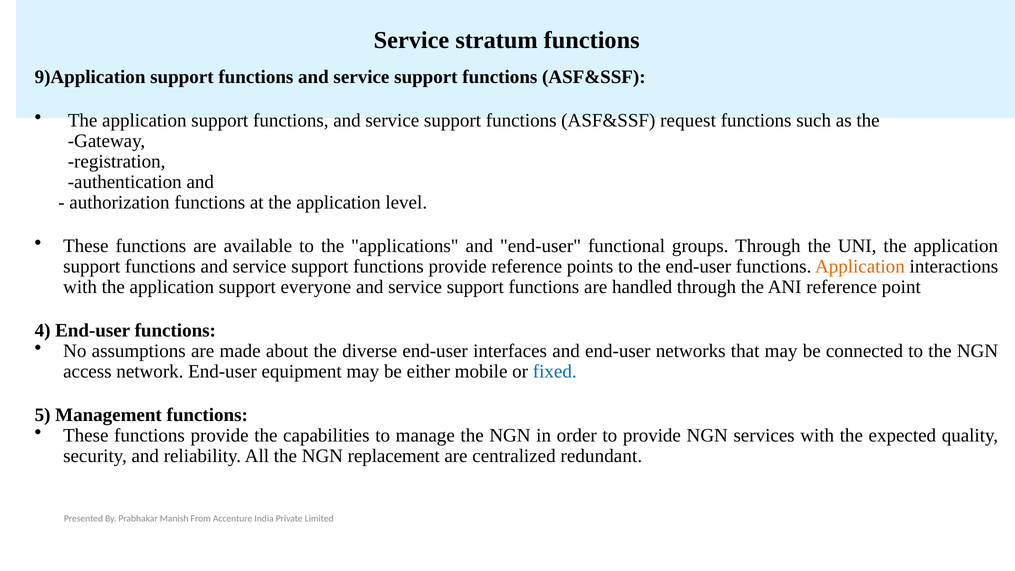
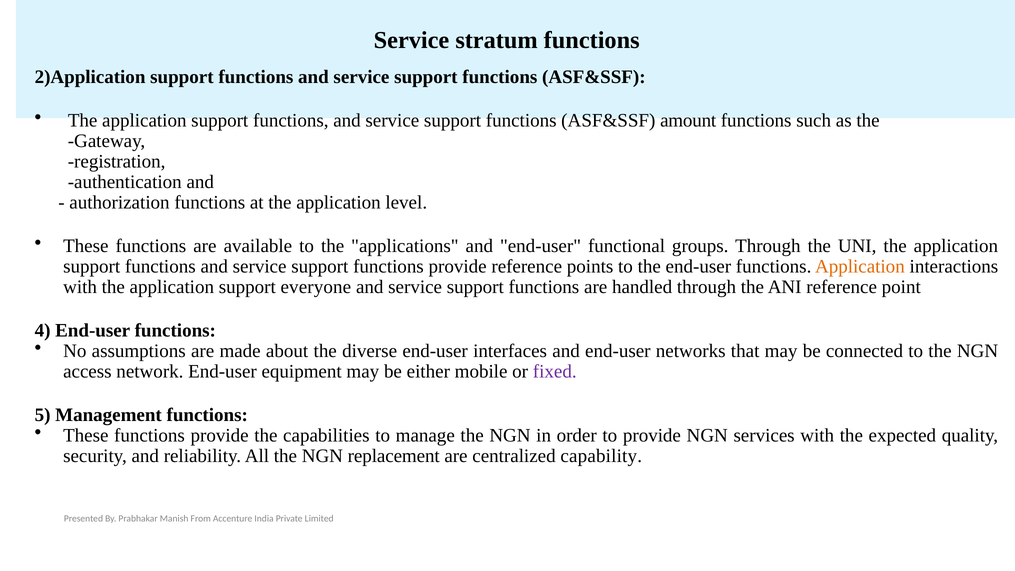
9)Application: 9)Application -> 2)Application
request: request -> amount
fixed colour: blue -> purple
redundant: redundant -> capability
